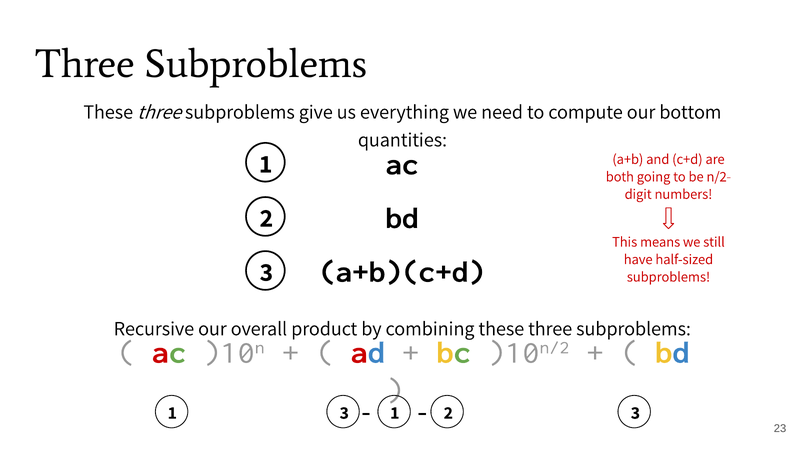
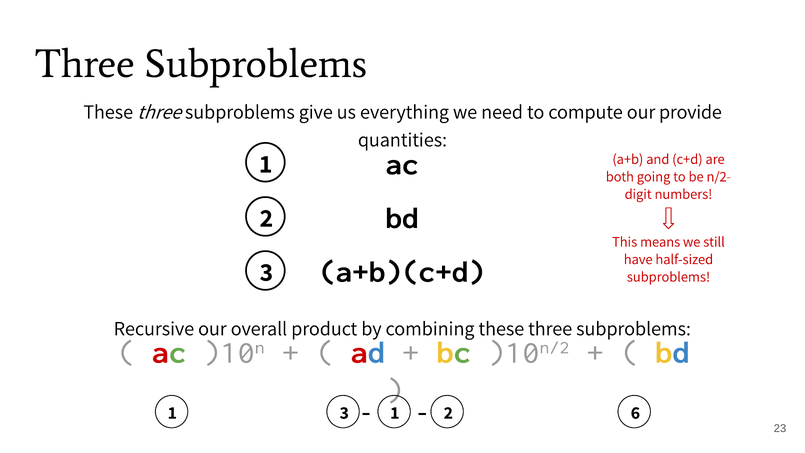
bottom: bottom -> provide
3 at (635, 413): 3 -> 6
